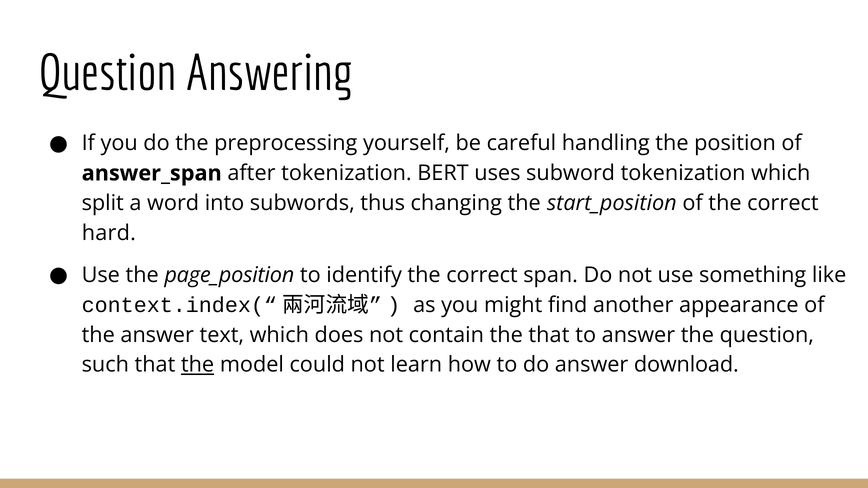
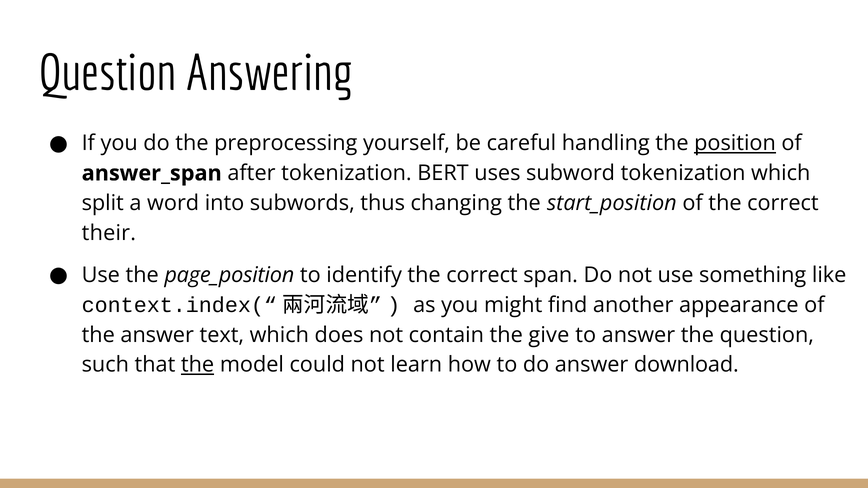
position underline: none -> present
hard: hard -> their
the that: that -> give
